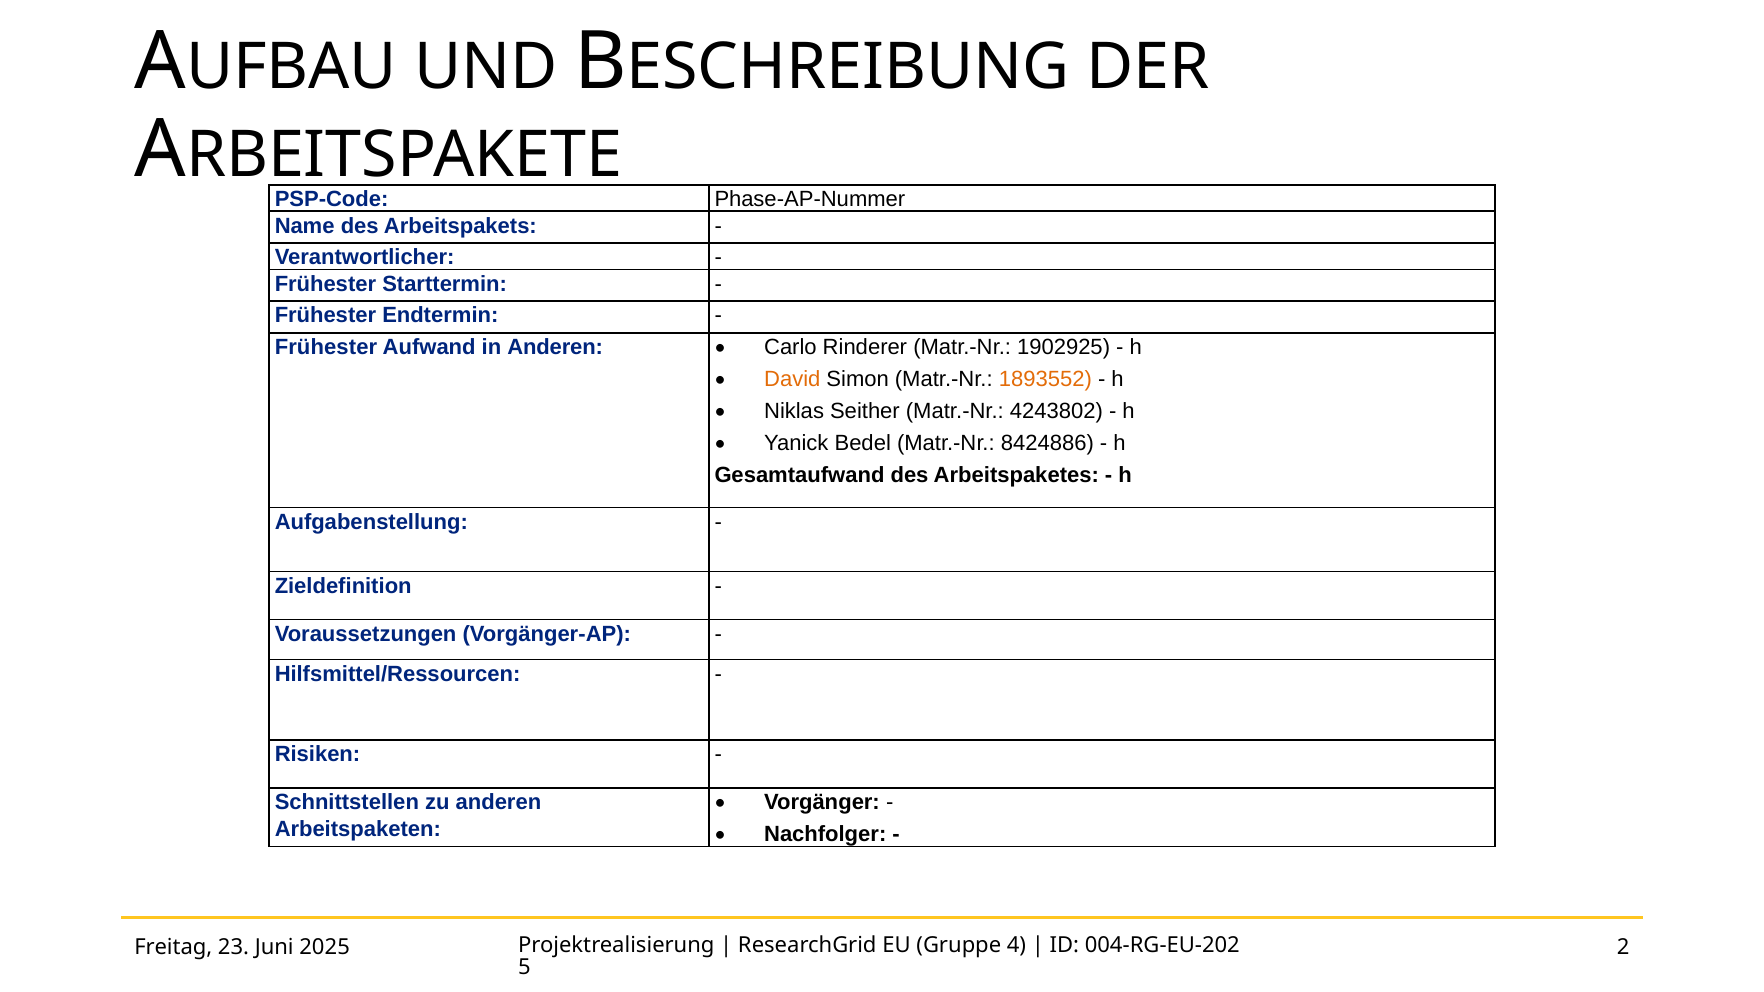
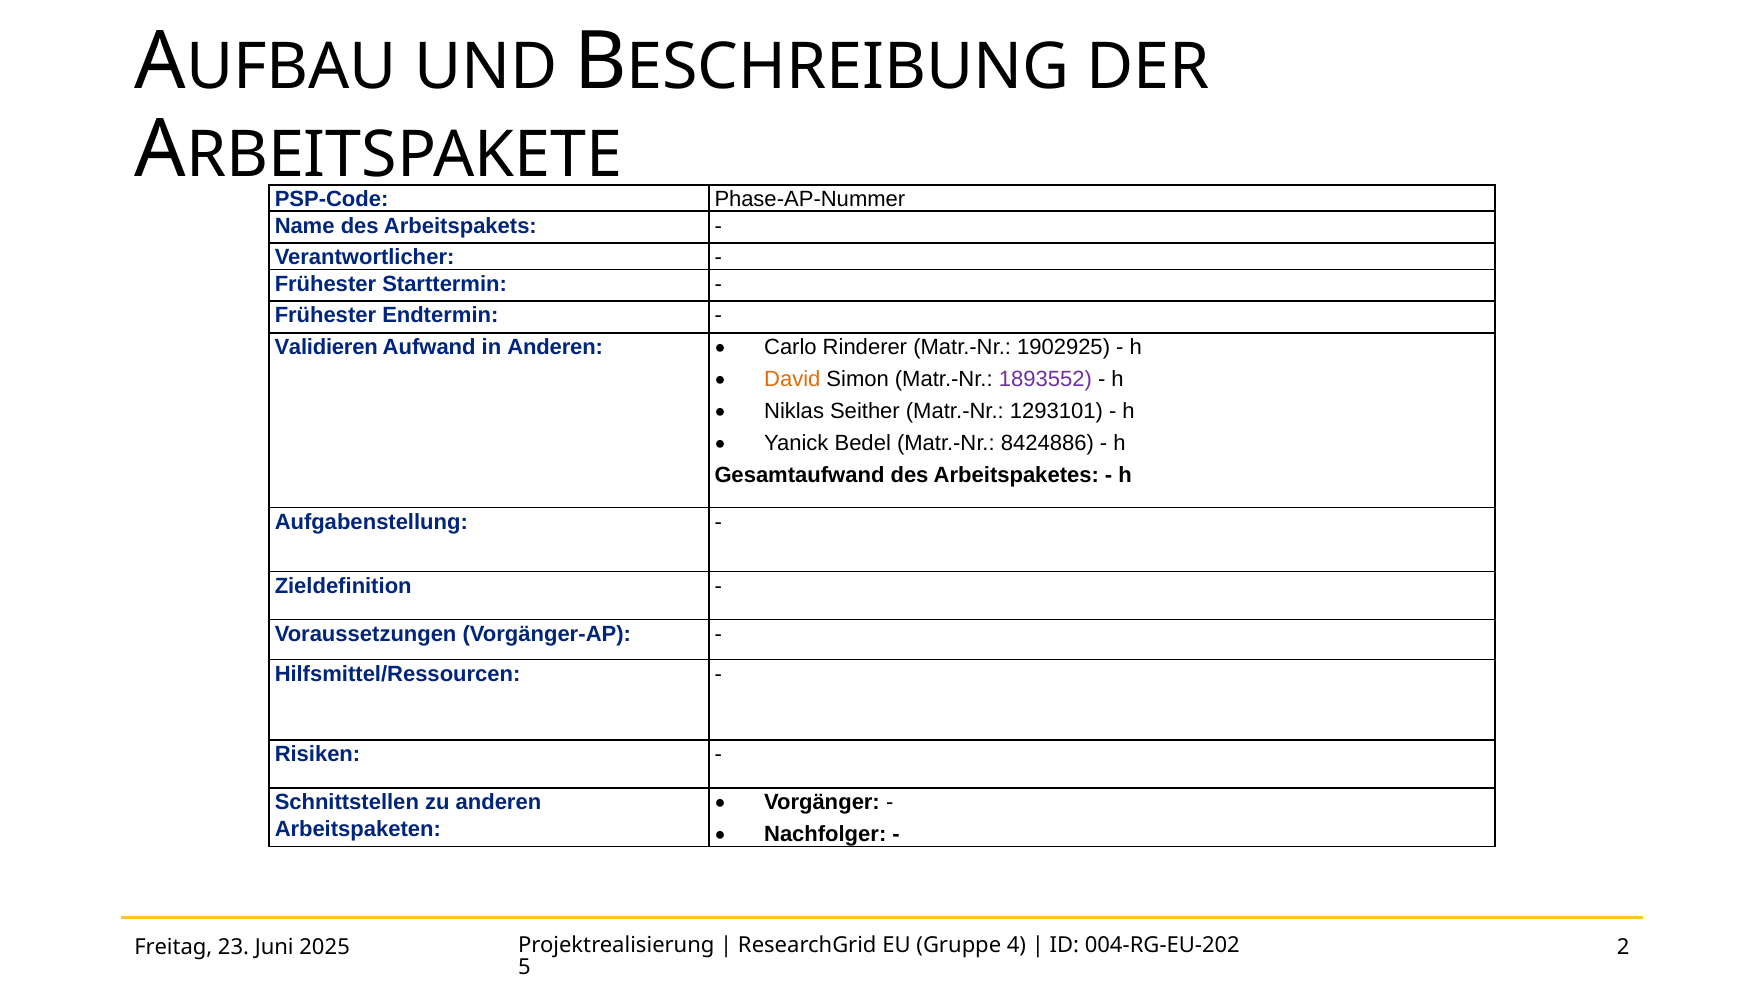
Frühester at (326, 347): Frühester -> Validieren
1893552 colour: orange -> purple
4243802: 4243802 -> 1293101
